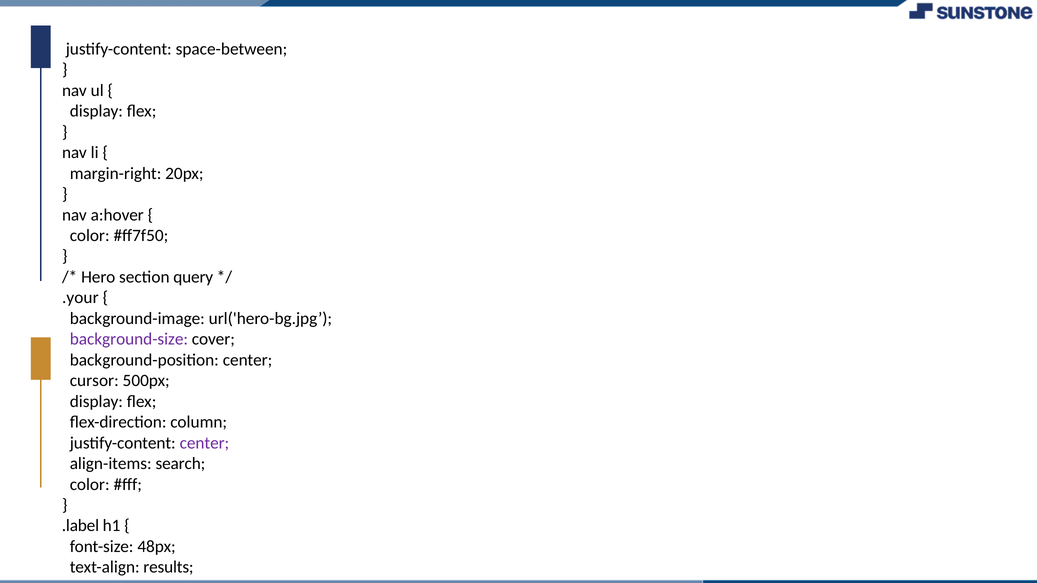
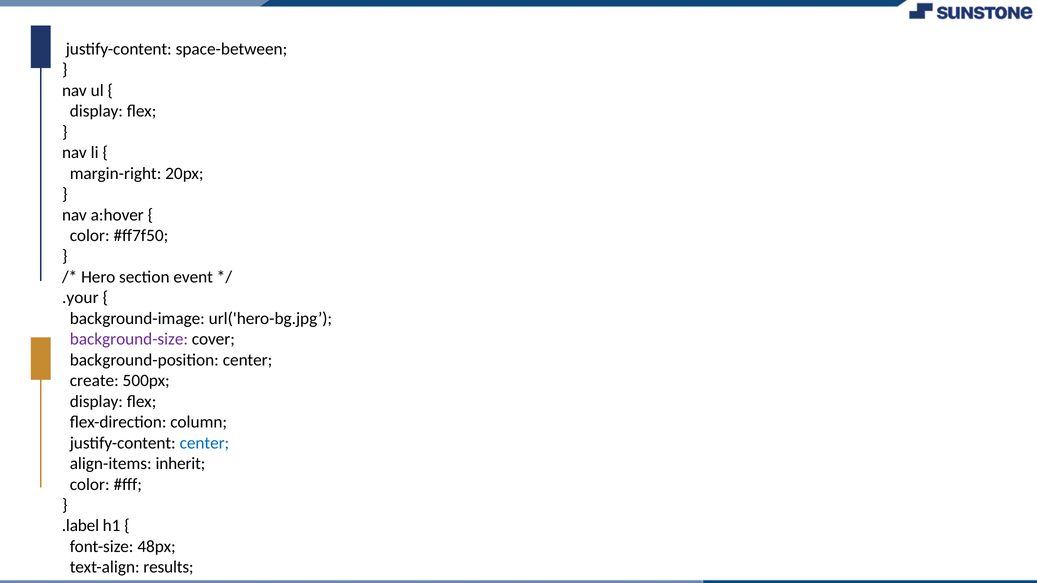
query: query -> event
cursor: cursor -> create
center at (204, 443) colour: purple -> blue
search: search -> inherit
